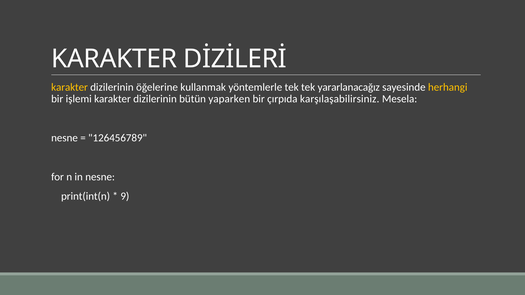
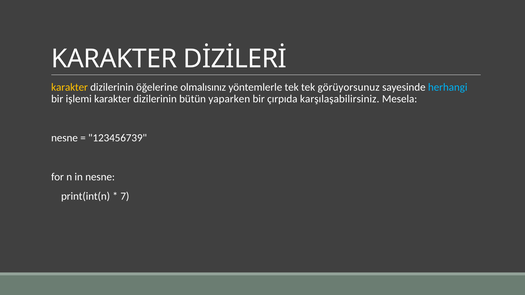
kullanmak: kullanmak -> olmalısınız
yararlanacağız: yararlanacağız -> görüyorsunuz
herhangi colour: yellow -> light blue
126456789: 126456789 -> 123456739
9: 9 -> 7
